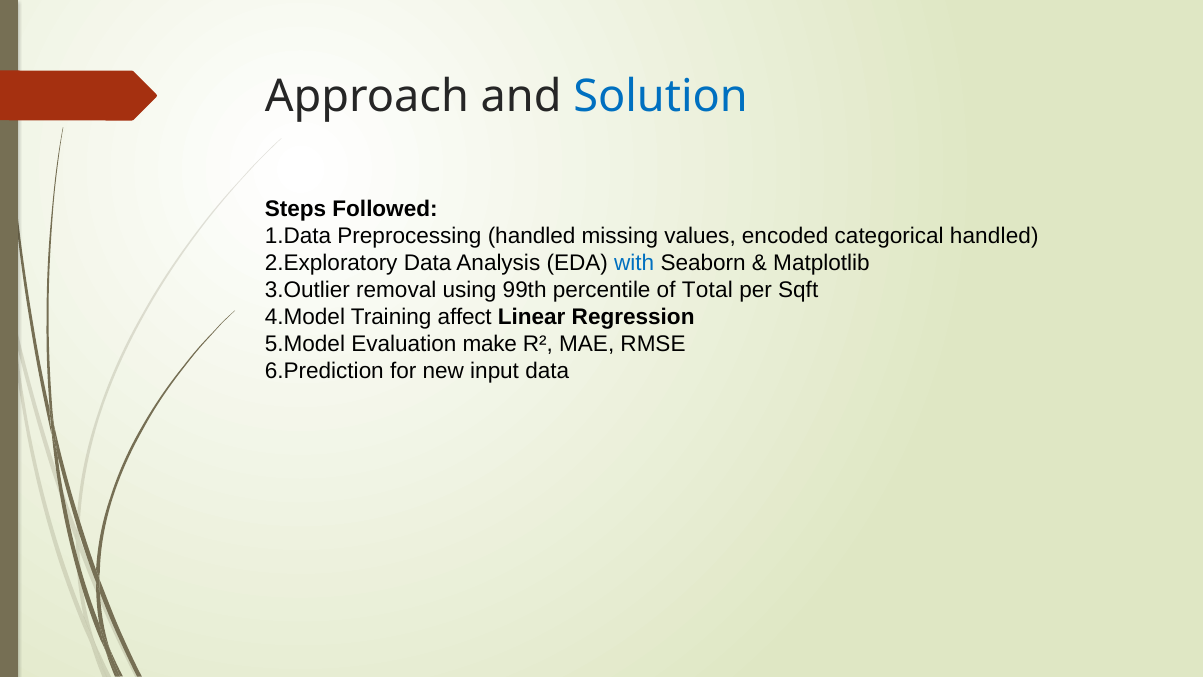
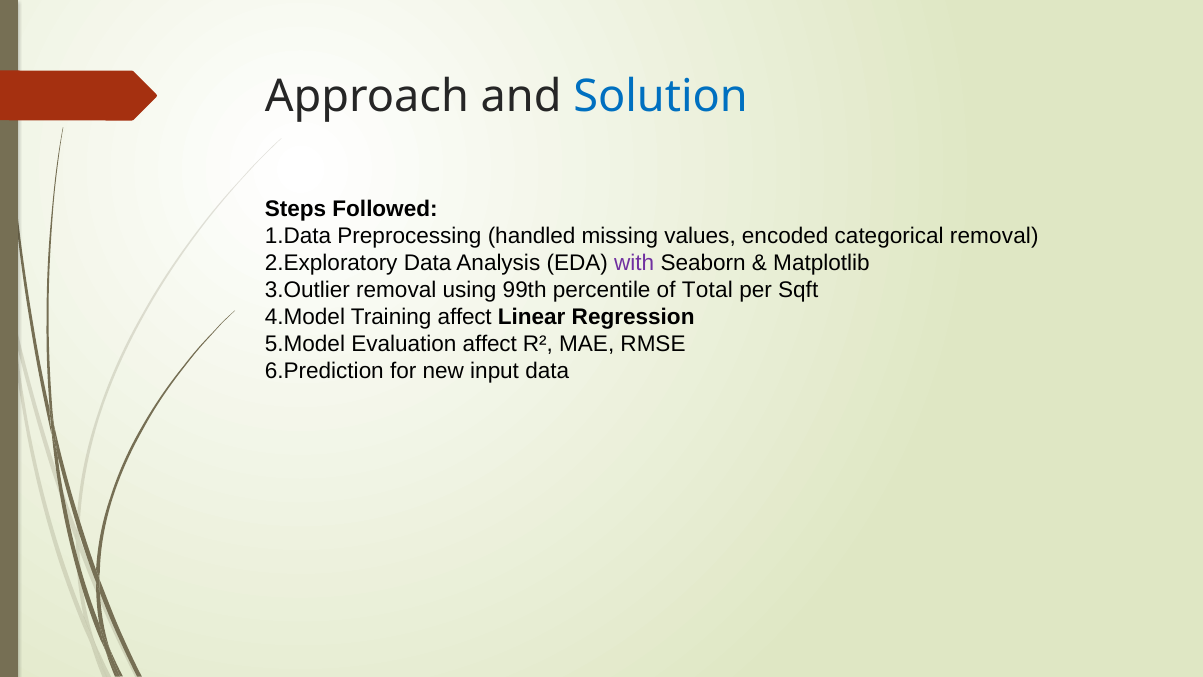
categorical handled: handled -> removal
with colour: blue -> purple
Evaluation make: make -> affect
